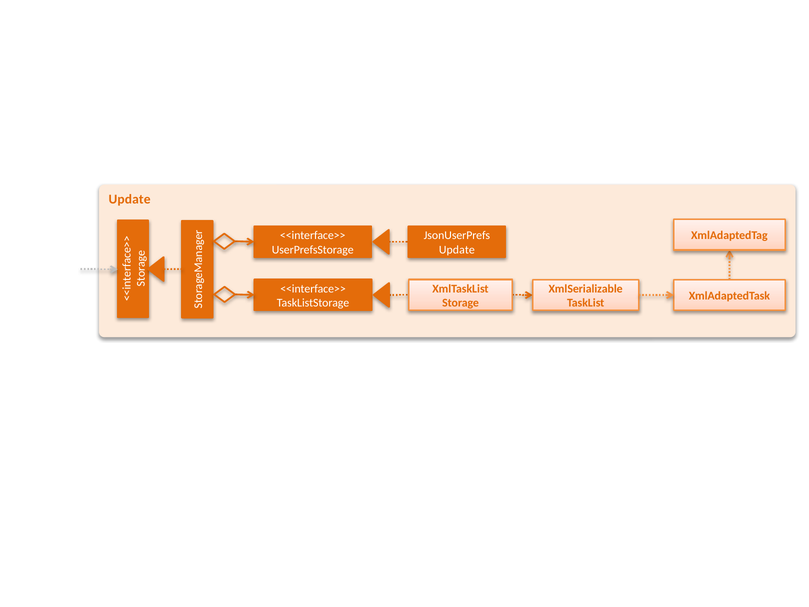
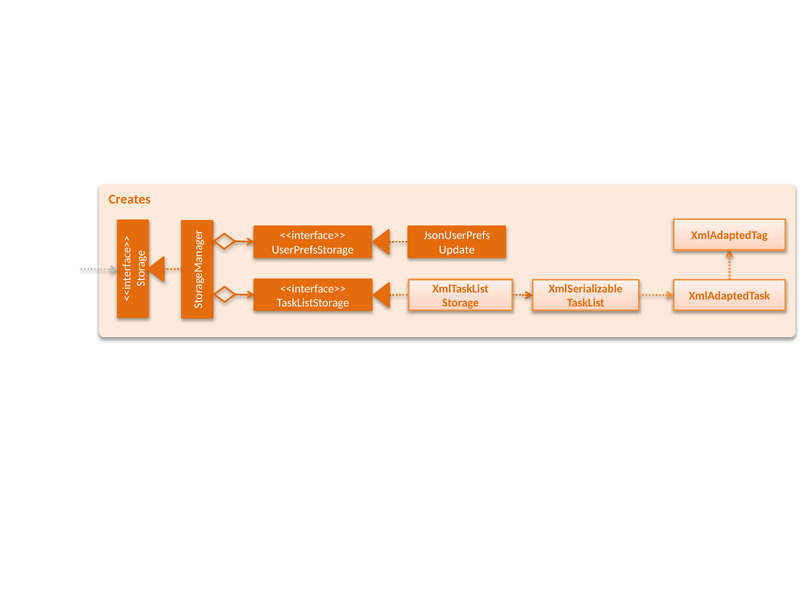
Update at (130, 199): Update -> Creates
